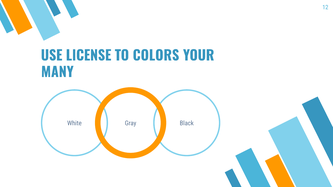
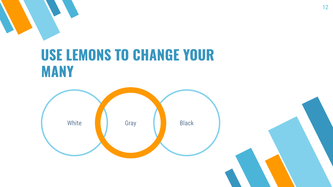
LICENSE: LICENSE -> LEMONS
COLORS: COLORS -> CHANGE
